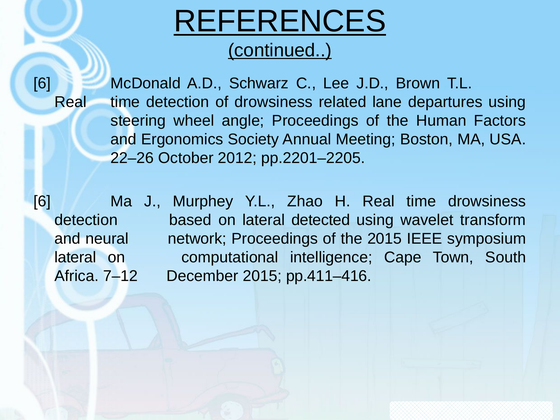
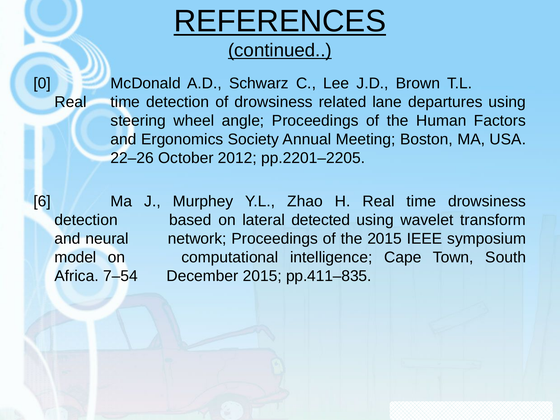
6 at (42, 83): 6 -> 0
lateral at (75, 258): lateral -> model
7–12: 7–12 -> 7–54
pp.411–416: pp.411–416 -> pp.411–835
